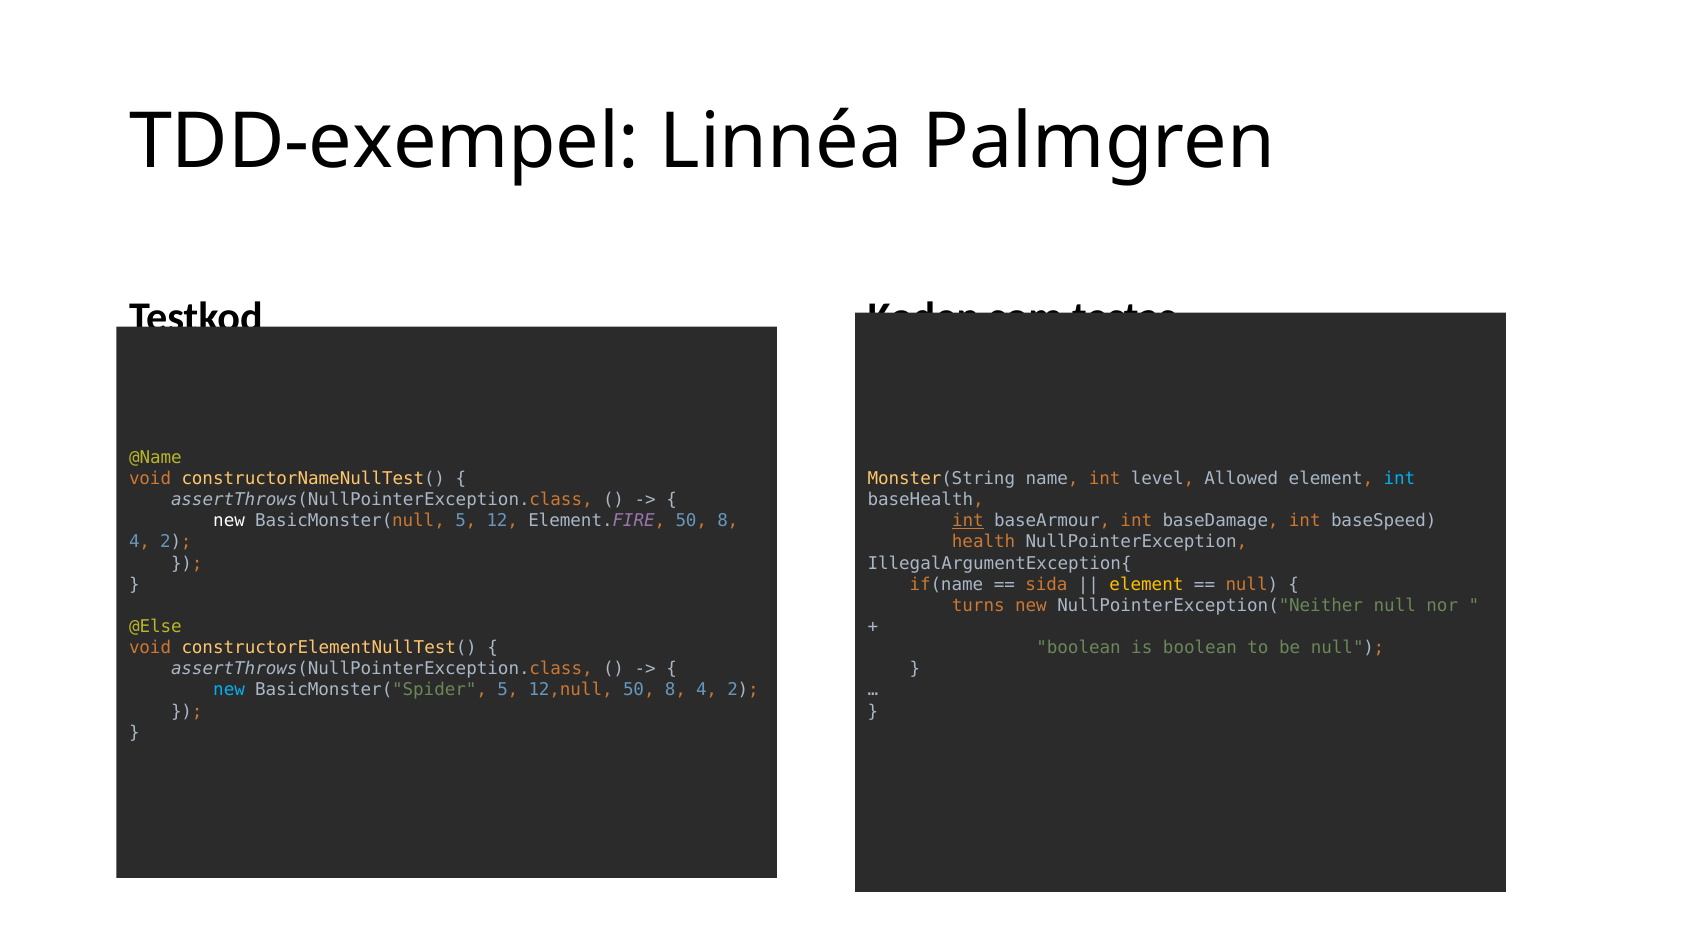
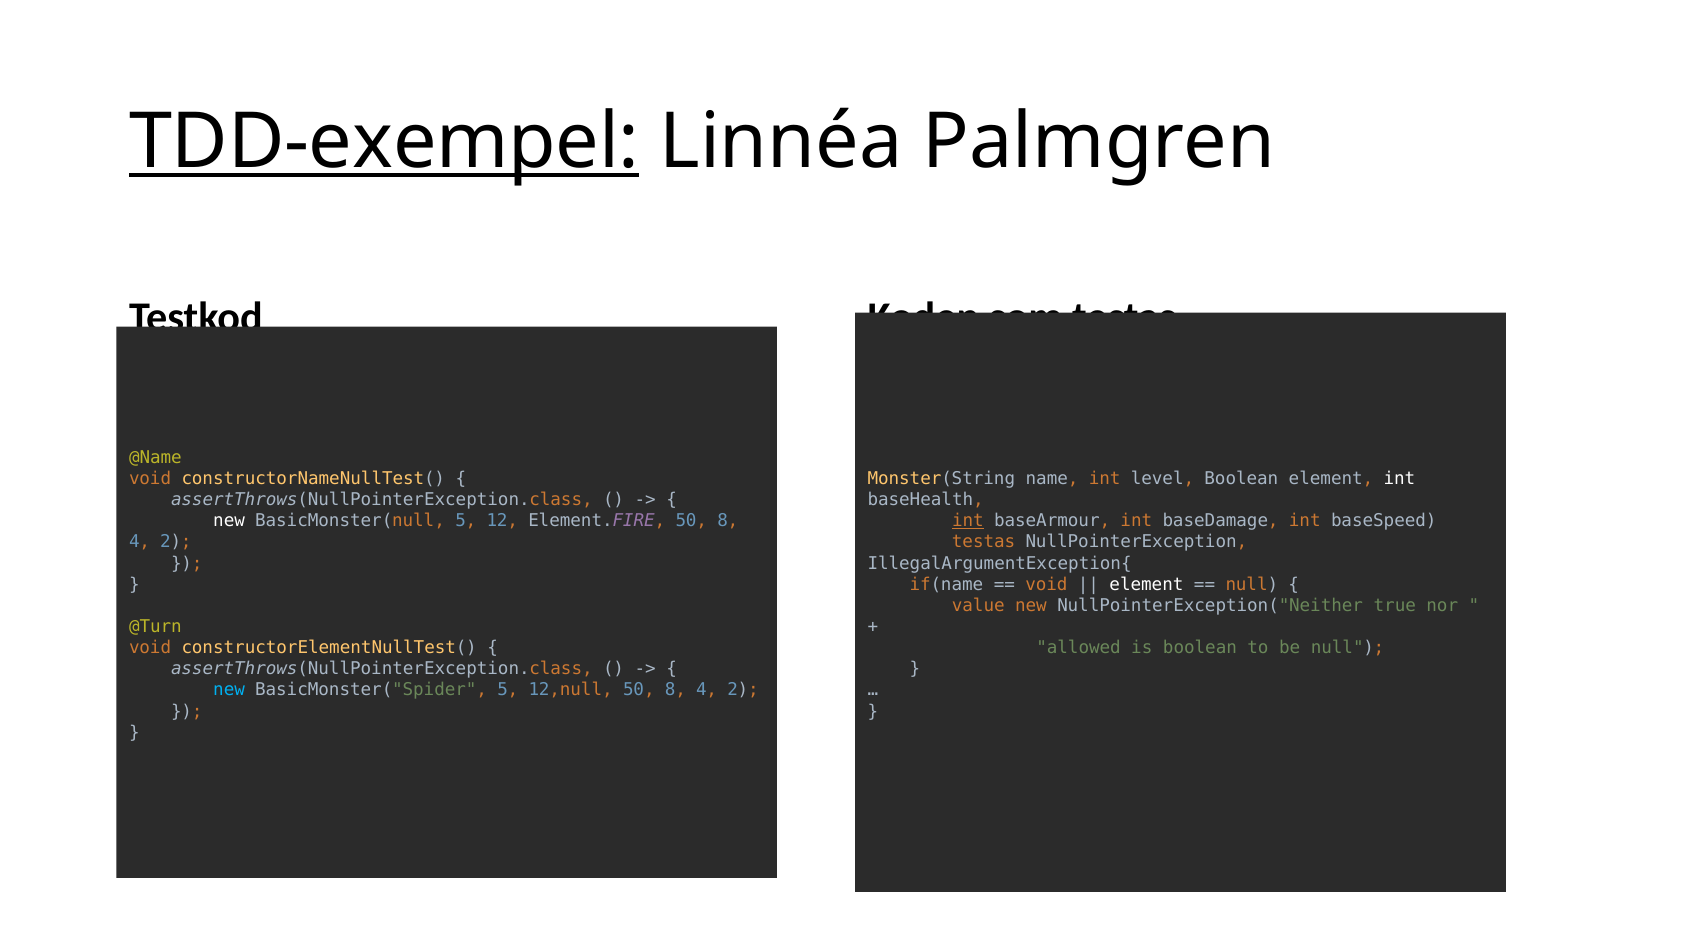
TDD-exempel underline: none -> present
level Allowed: Allowed -> Boolean
int at (1399, 479) colour: light blue -> white
health at (984, 542): health -> testas
sida at (1046, 584): sida -> void
element at (1146, 584) colour: yellow -> white
turns: turns -> value
NullPointerException("Neither null: null -> true
@Else: @Else -> @Turn
boolean at (1079, 648): boolean -> allowed
